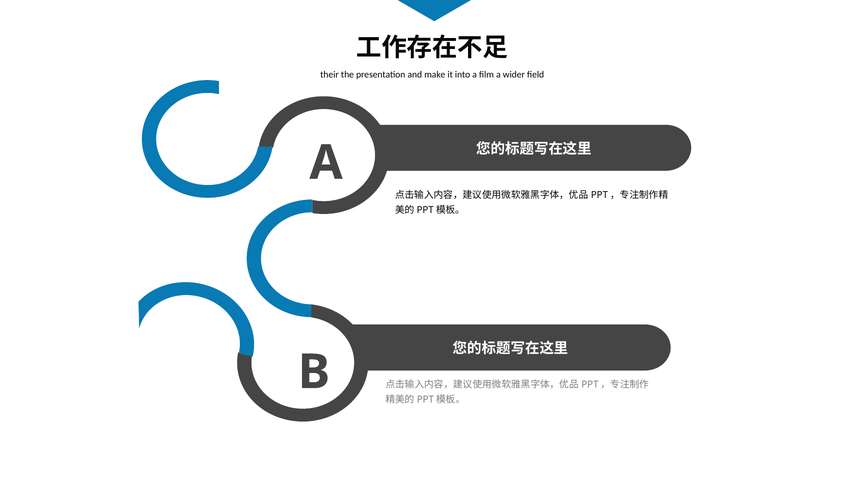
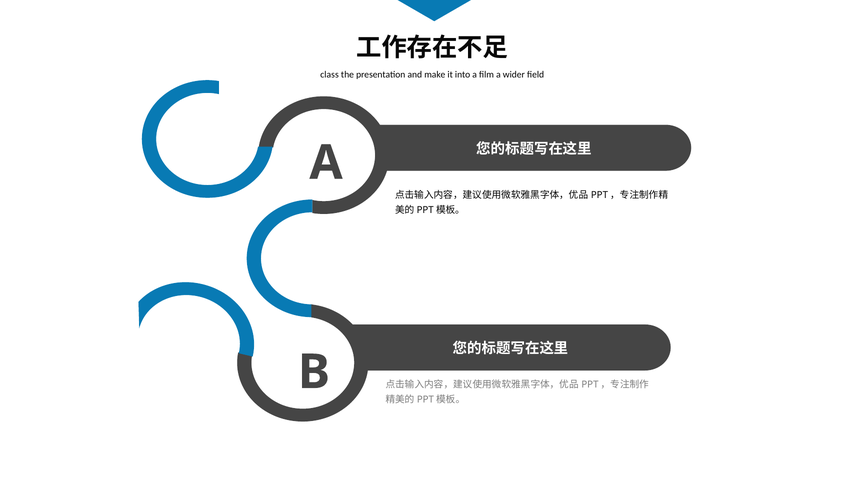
their: their -> class
